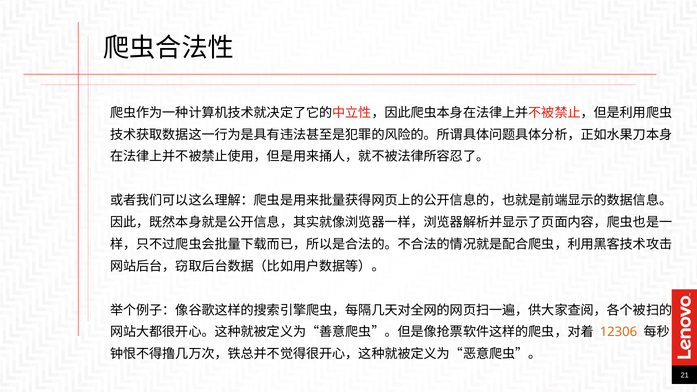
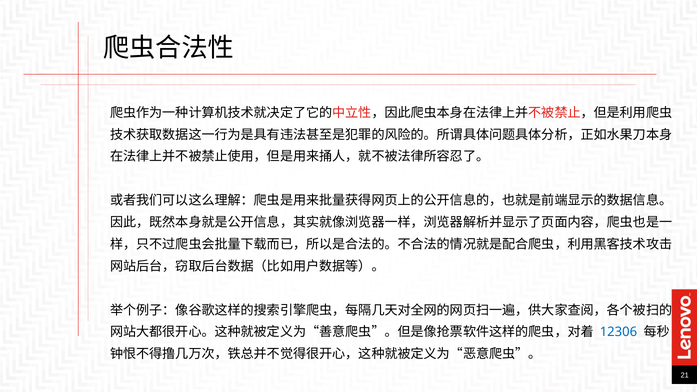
12306 colour: orange -> blue
